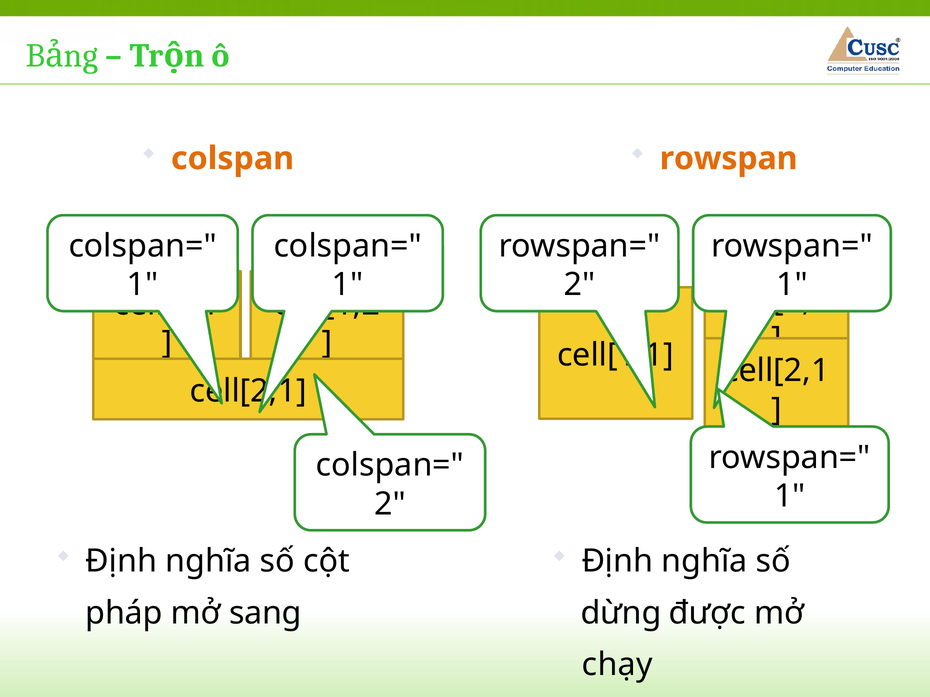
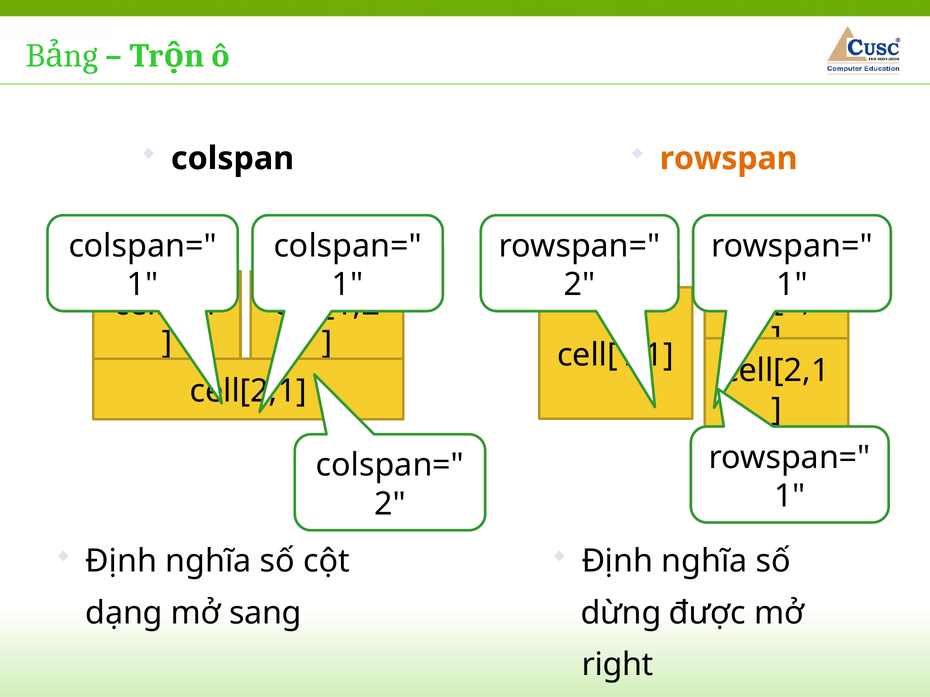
colspan colour: orange -> black
pháp: pháp -> dạng
chạy: chạy -> right
